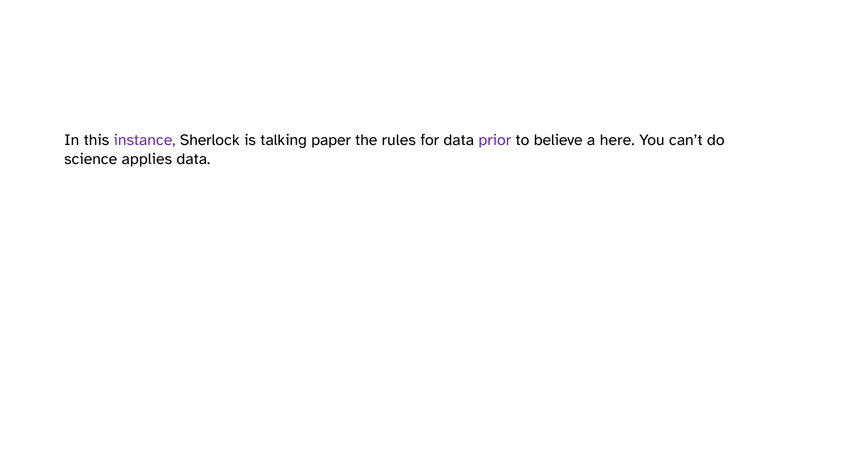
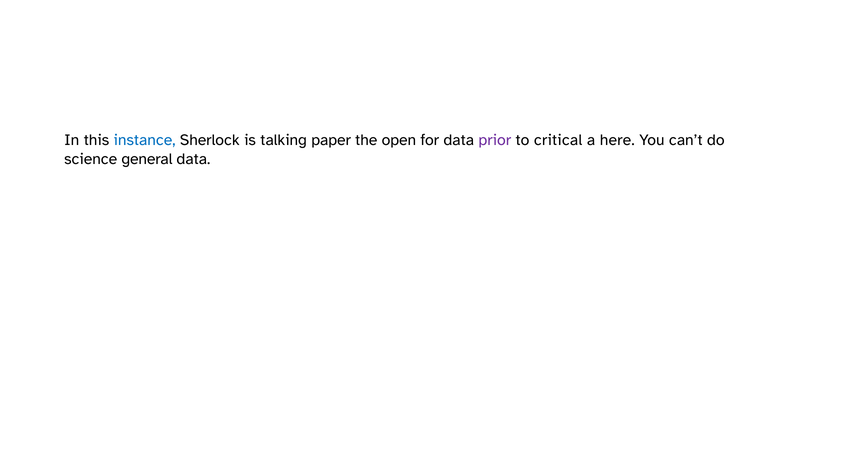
instance colour: purple -> blue
rules: rules -> open
believe: believe -> critical
applies: applies -> general
